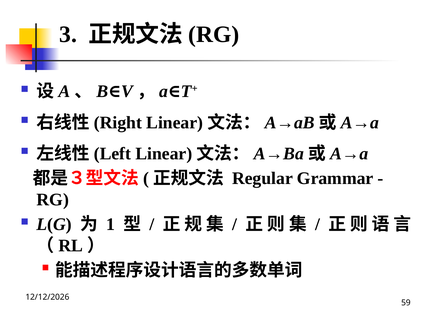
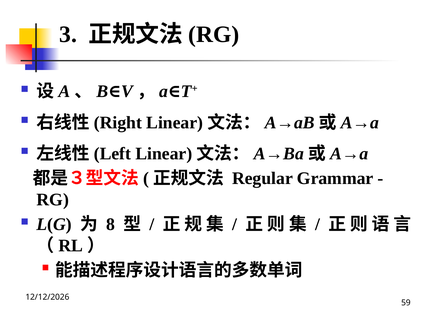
1: 1 -> 8
